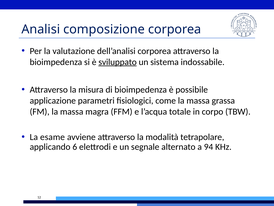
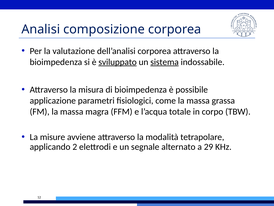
sistema underline: none -> present
esame: esame -> misure
6: 6 -> 2
94: 94 -> 29
